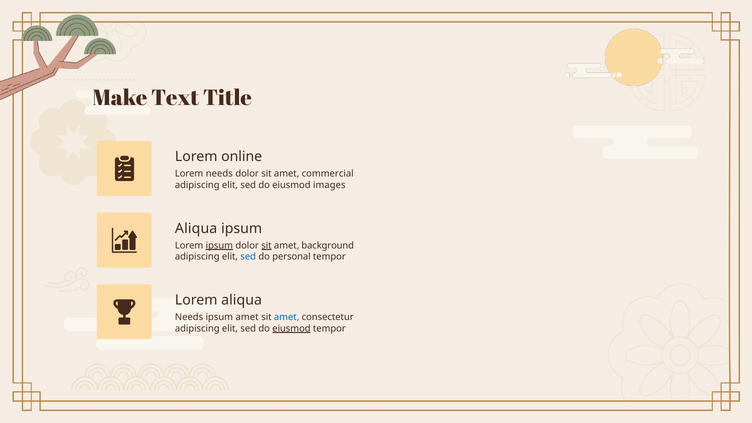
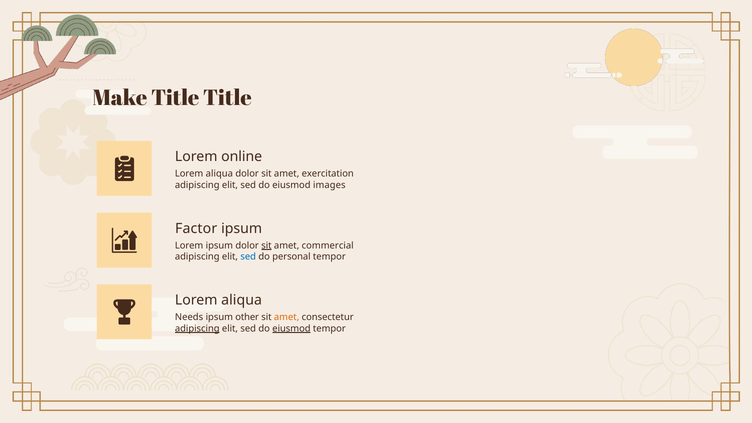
Make Text: Text -> Title
needs at (219, 174): needs -> aliqua
commercial: commercial -> exercitation
Aliqua at (196, 229): Aliqua -> Factor
ipsum at (219, 245) underline: present -> none
background: background -> commercial
ipsum amet: amet -> other
amet at (287, 317) colour: blue -> orange
adipiscing at (197, 328) underline: none -> present
